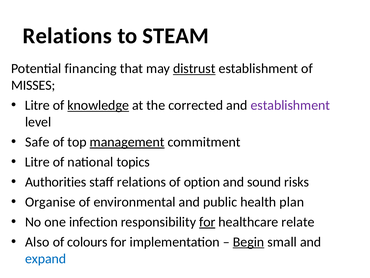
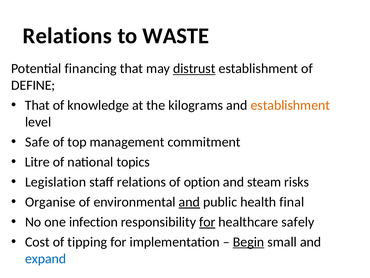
STEAM: STEAM -> WASTE
MISSES: MISSES -> DEFINE
Litre at (37, 105): Litre -> That
knowledge underline: present -> none
corrected: corrected -> kilograms
establishment at (290, 105) colour: purple -> orange
management underline: present -> none
Authorities: Authorities -> Legislation
sound: sound -> steam
and at (189, 202) underline: none -> present
plan: plan -> final
relate: relate -> safely
Also: Also -> Cost
colours: colours -> tipping
